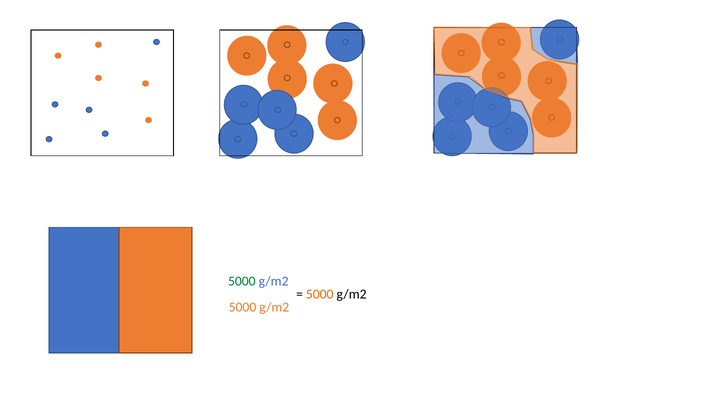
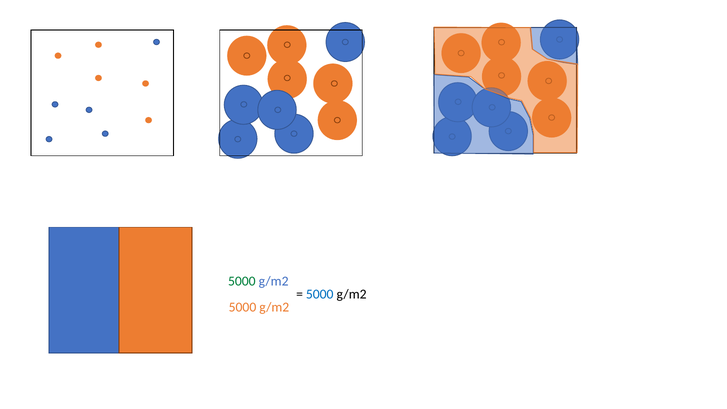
5000 at (320, 294) colour: orange -> blue
